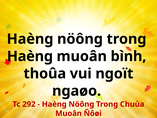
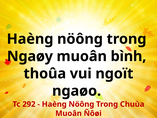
Haèng at (30, 56): Haèng -> Ngaøy
